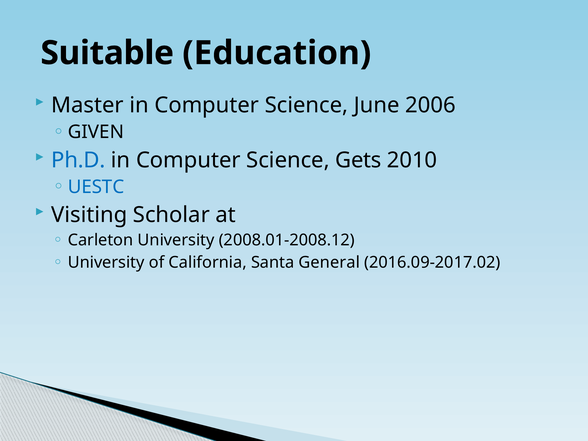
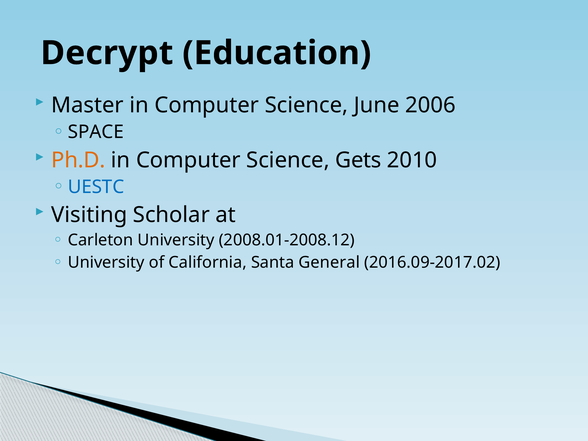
Suitable: Suitable -> Decrypt
GIVEN: GIVEN -> SPACE
Ph.D colour: blue -> orange
